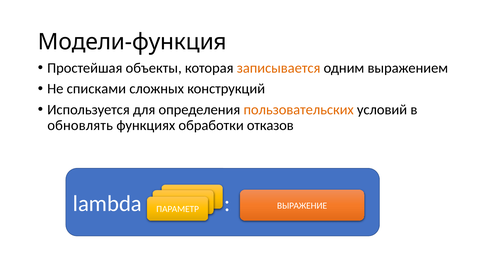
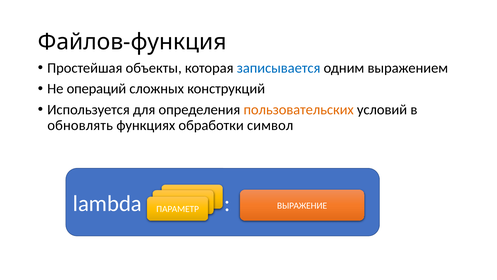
Модели-функция: Модели-функция -> Файлов-функция
записывается colour: orange -> blue
списками: списками -> операций
отказов: отказов -> символ
